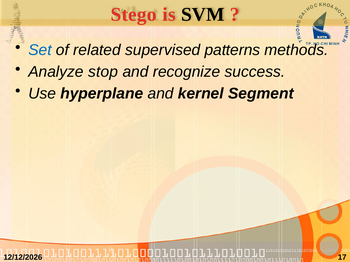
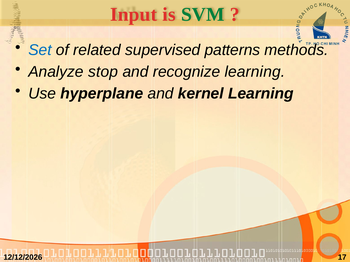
Stego: Stego -> Input
SVM colour: black -> green
recognize success: success -> learning
kernel Segment: Segment -> Learning
